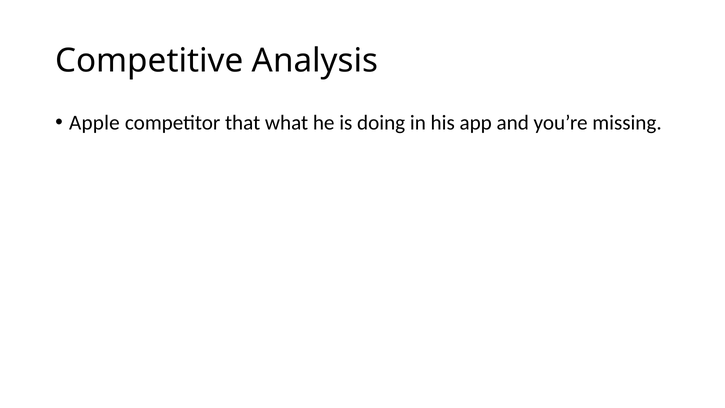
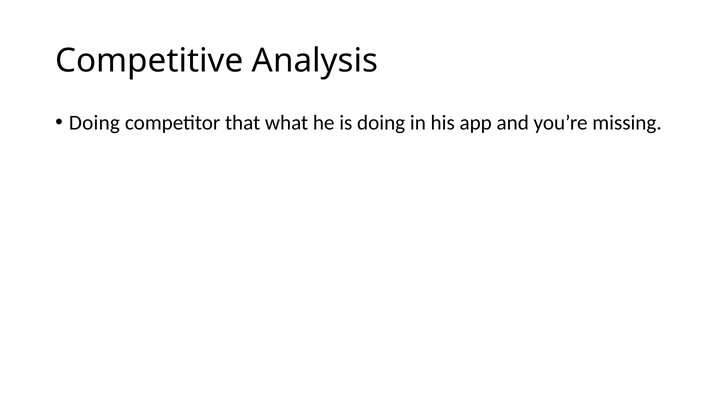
Apple at (94, 123): Apple -> Doing
